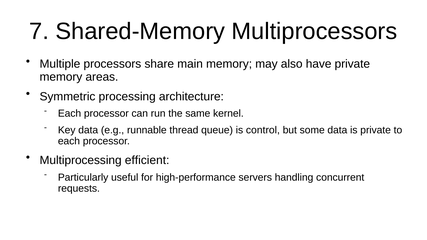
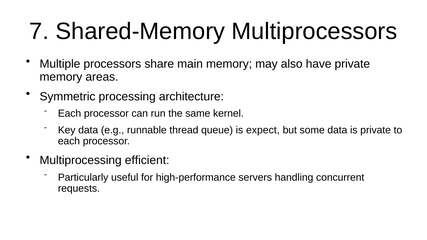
control: control -> expect
